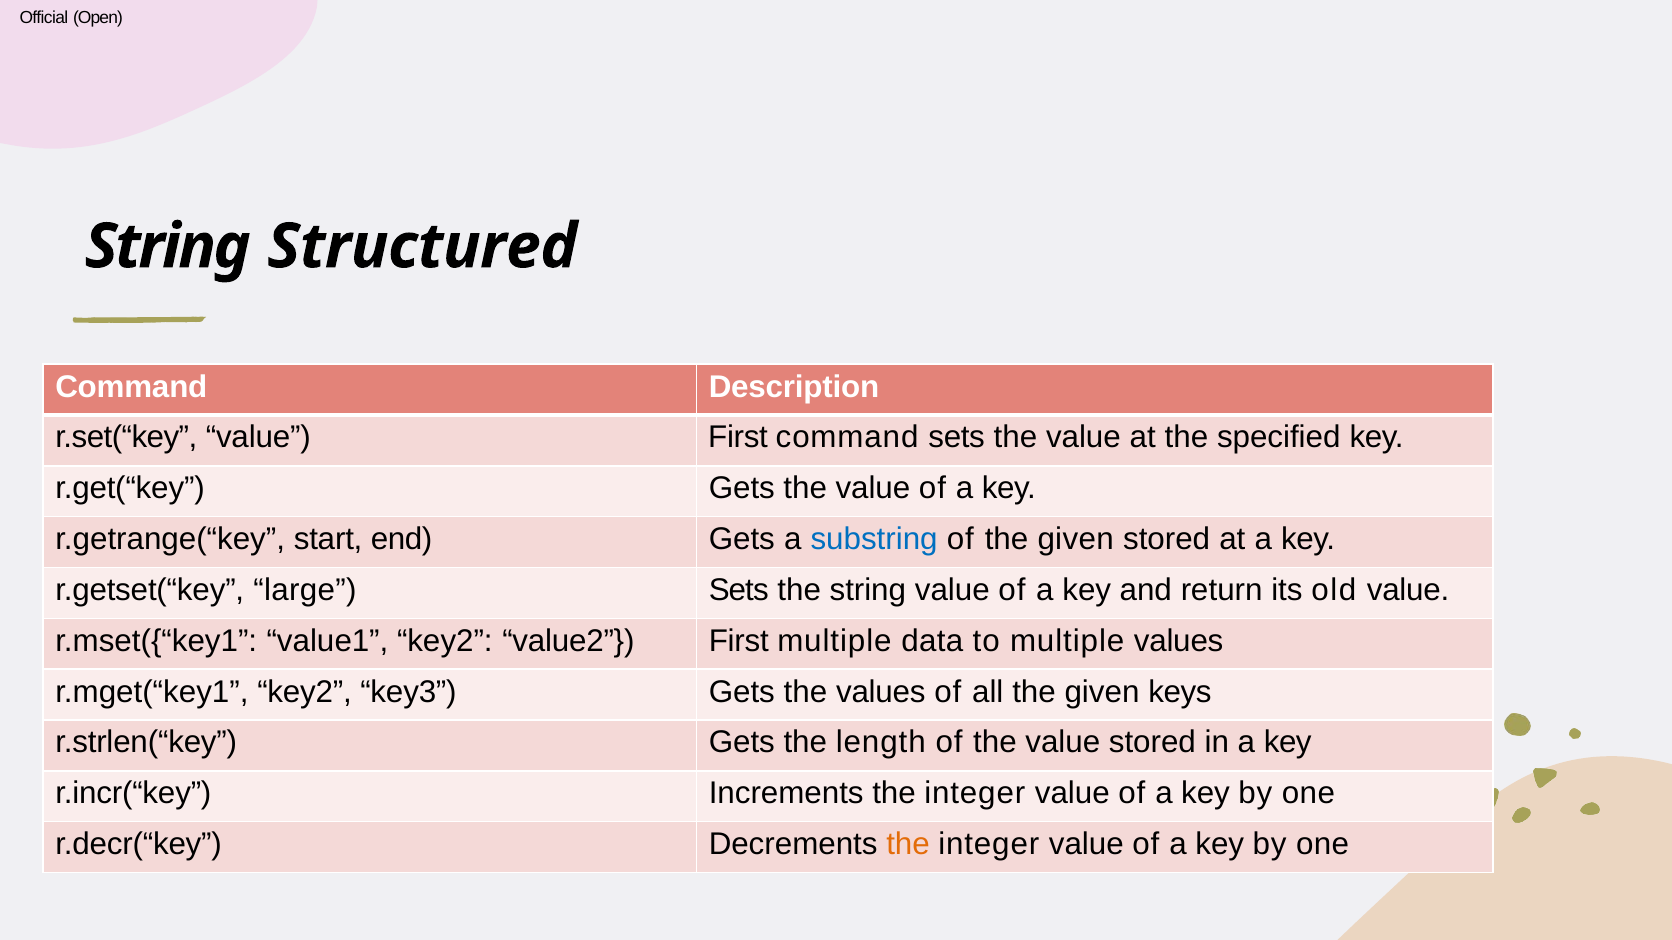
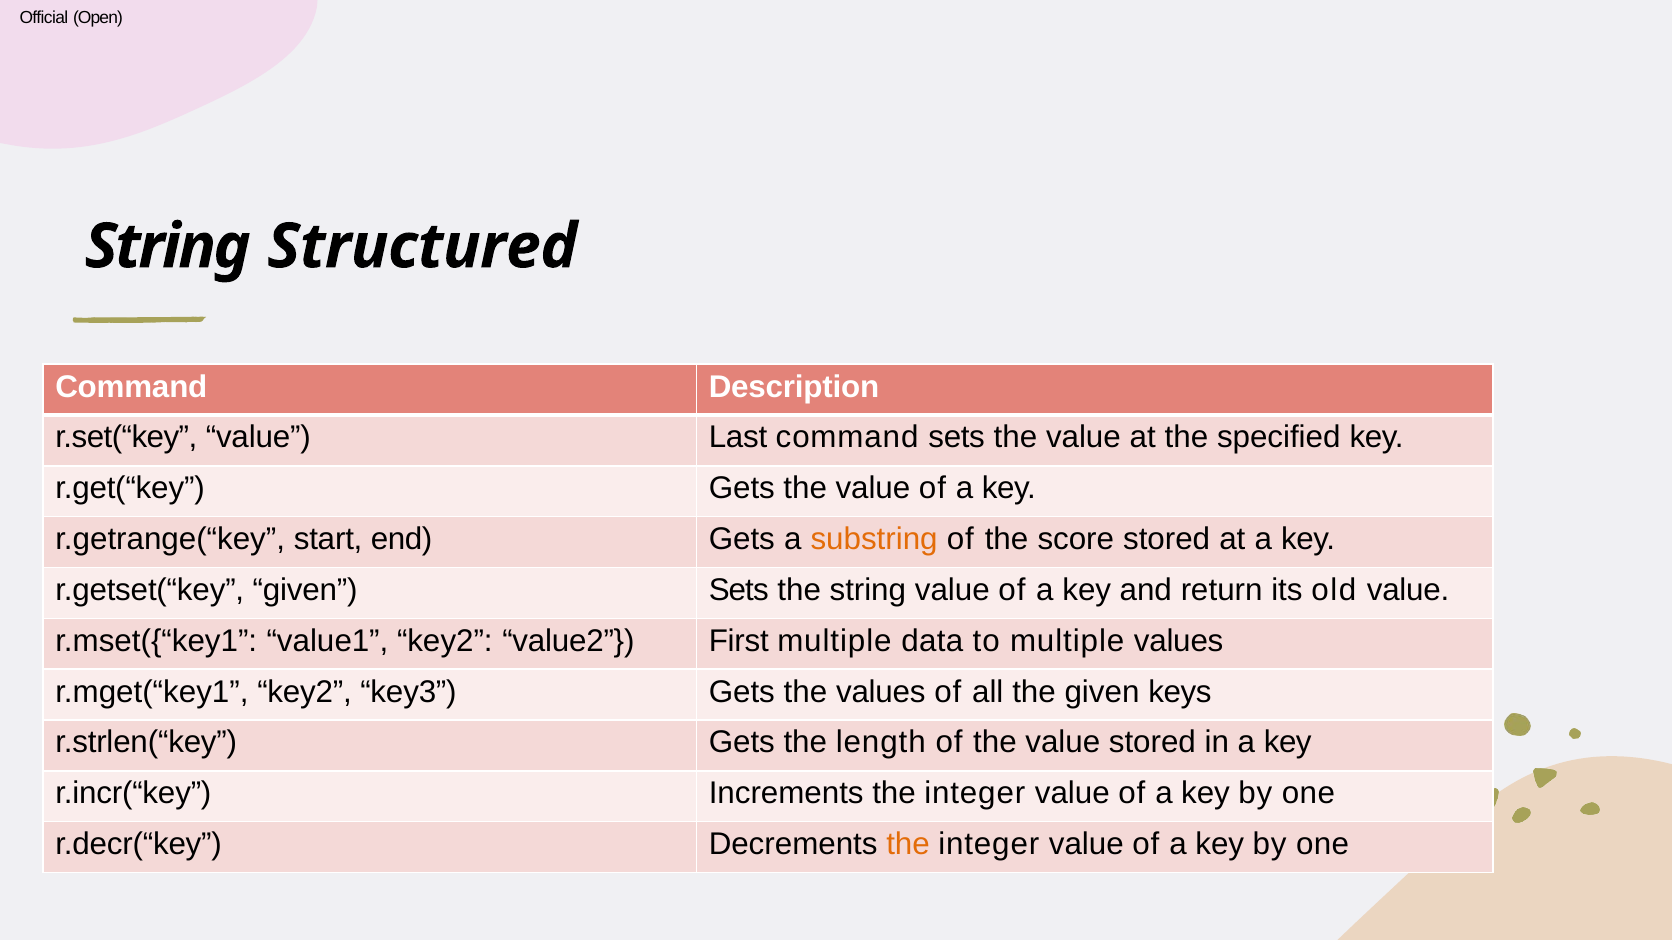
value First: First -> Last
substring colour: blue -> orange
of the given: given -> score
r.getset(“key large: large -> given
